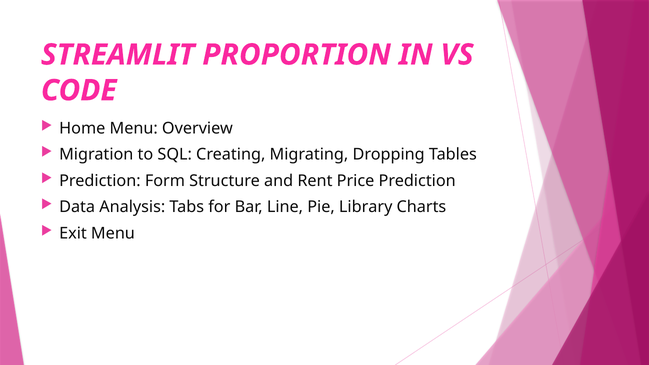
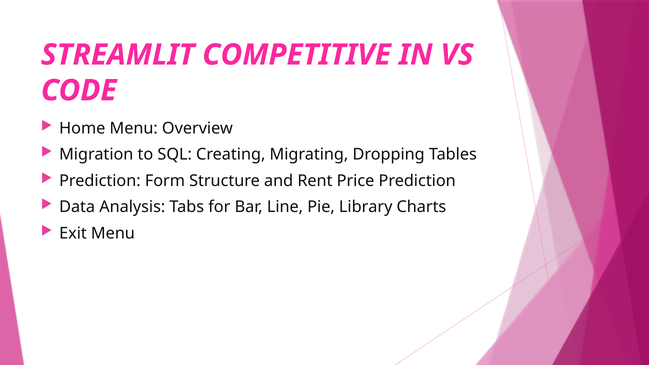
PROPORTION: PROPORTION -> COMPETITIVE
